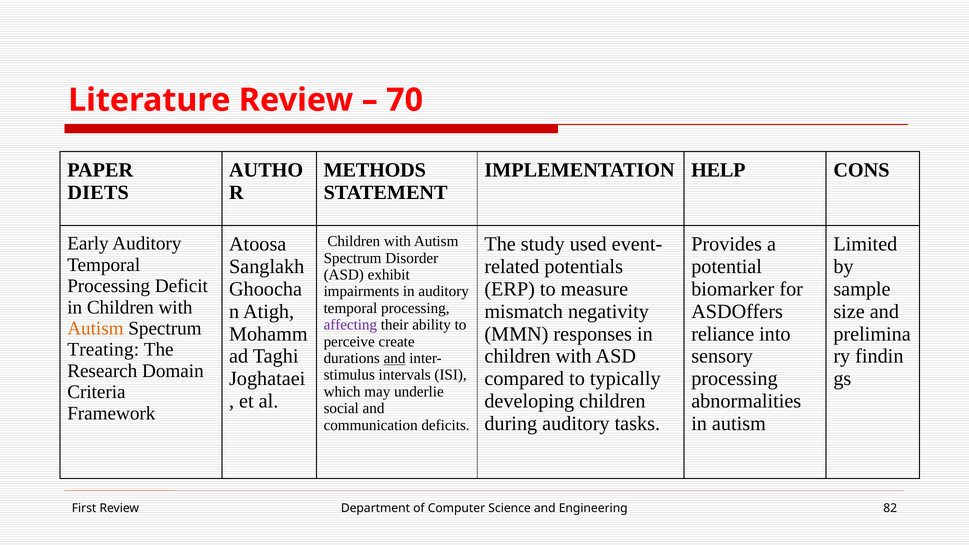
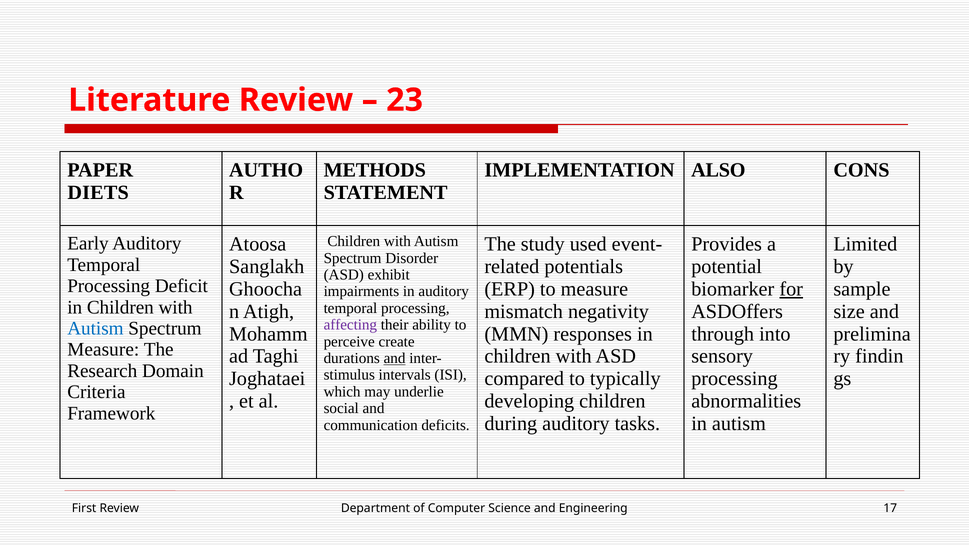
70: 70 -> 23
HELP: HELP -> ALSO
for underline: none -> present
Autism at (95, 328) colour: orange -> blue
reliance: reliance -> through
Treating at (103, 350): Treating -> Measure
82: 82 -> 17
